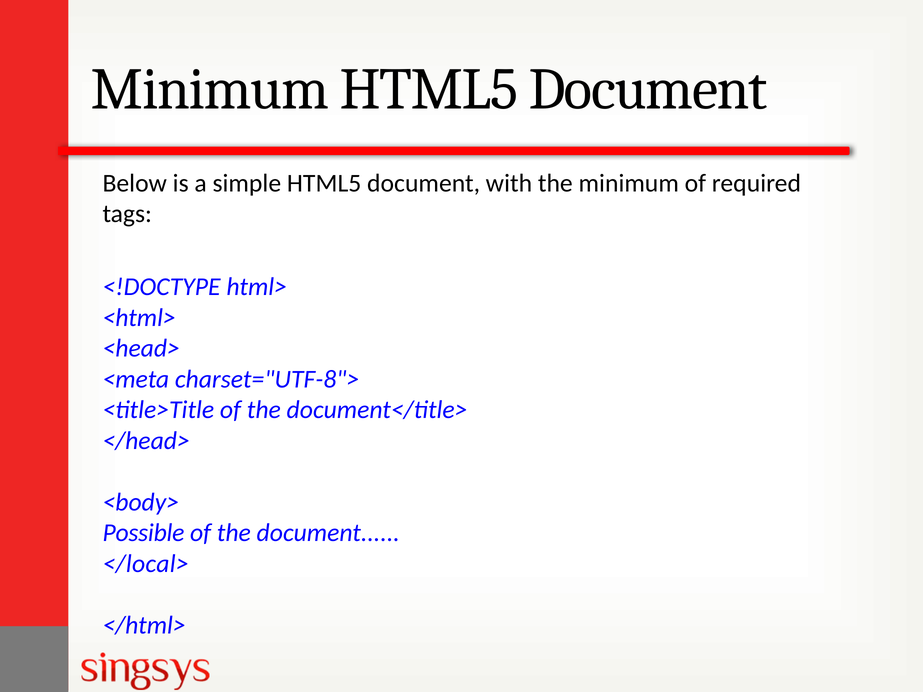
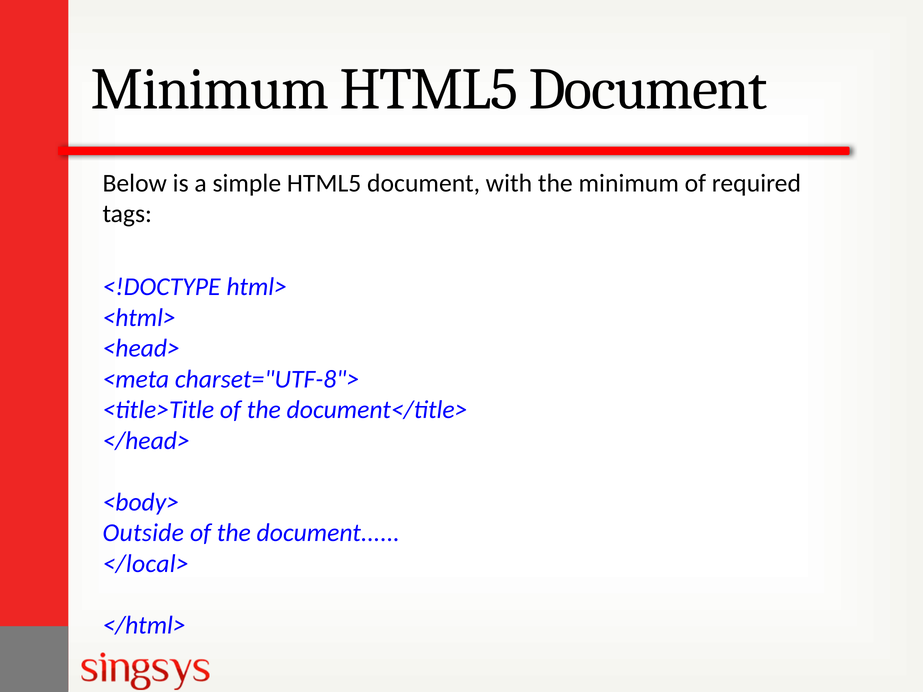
Possible: Possible -> Outside
